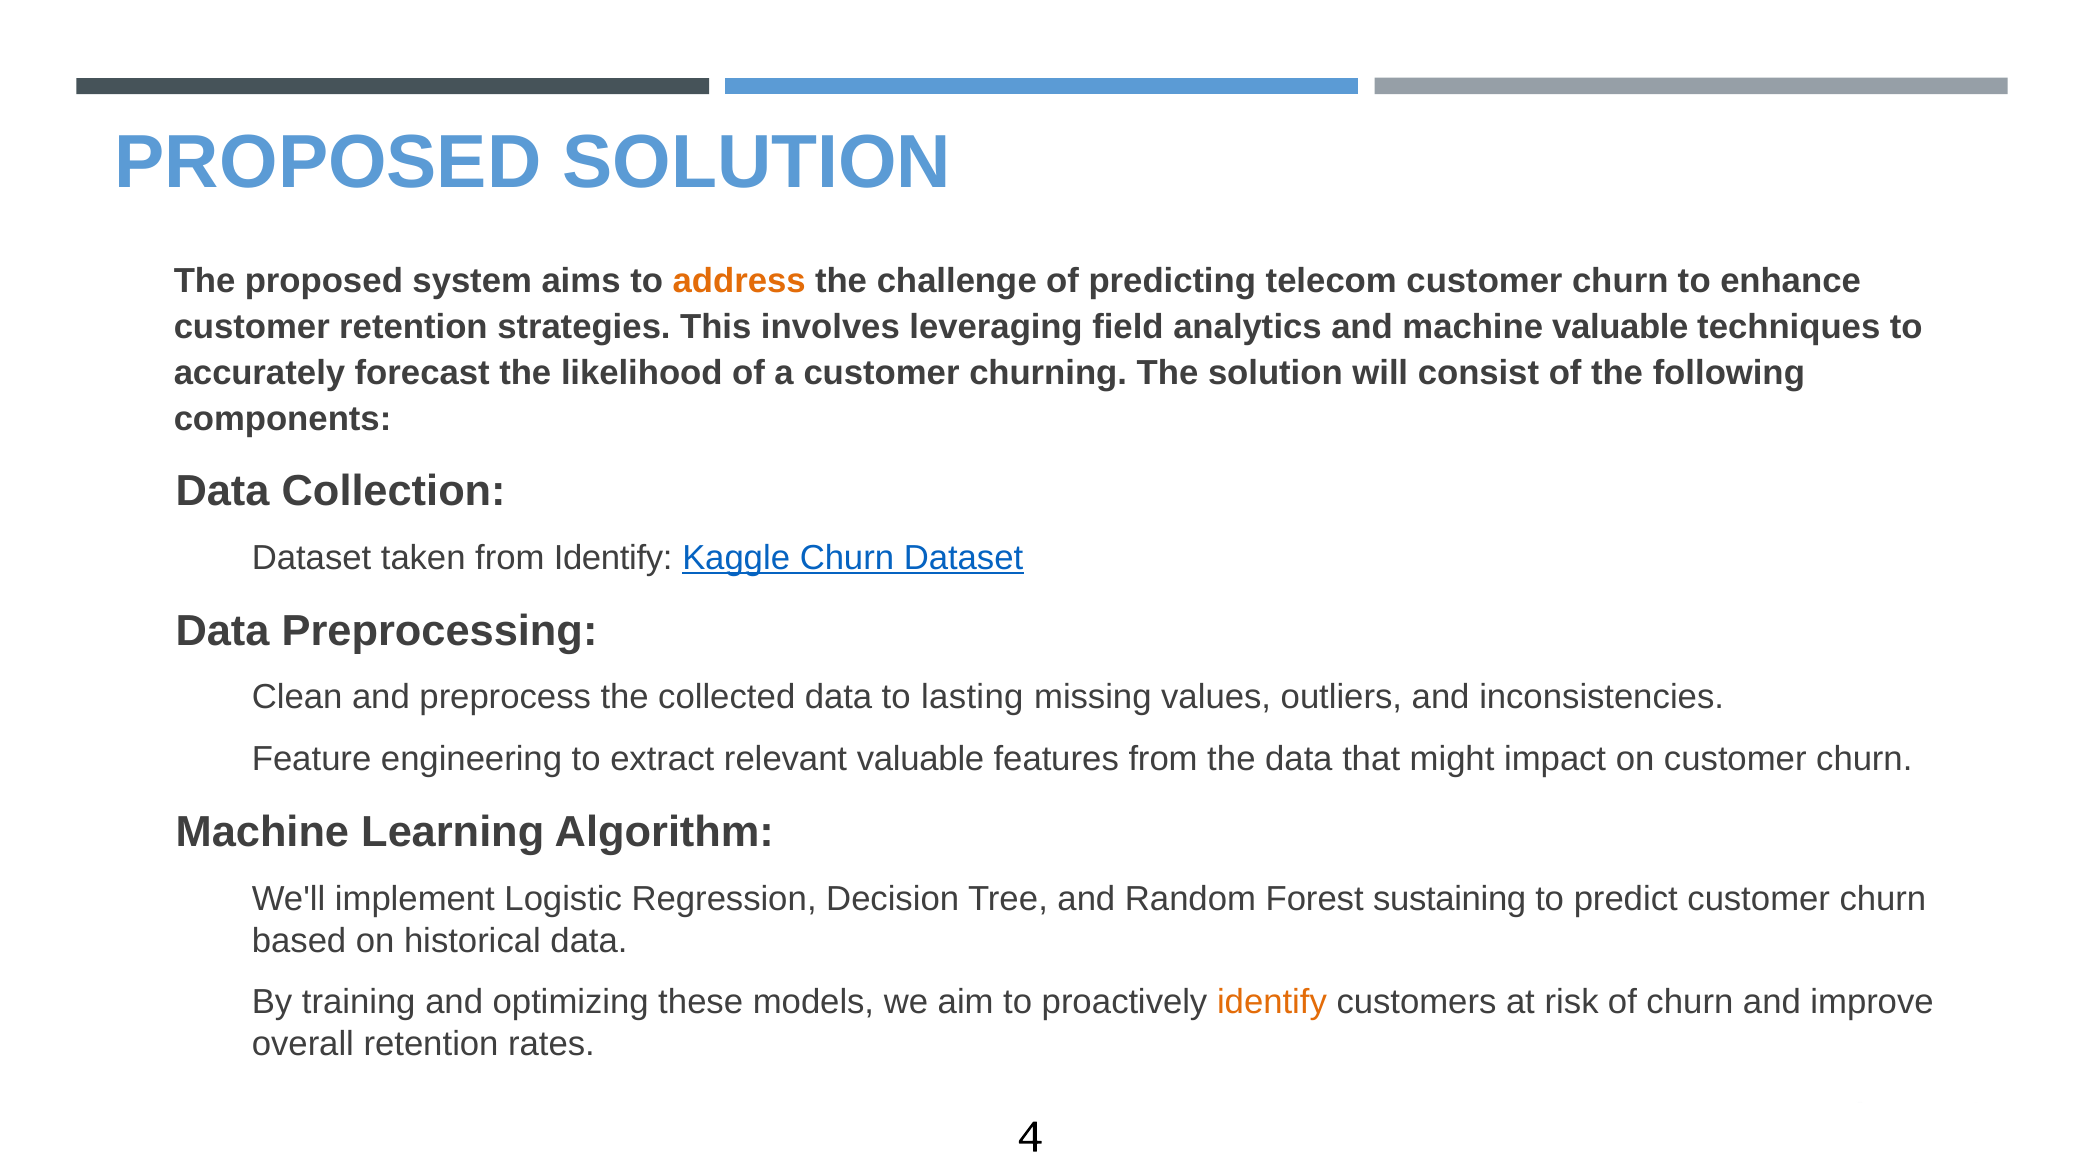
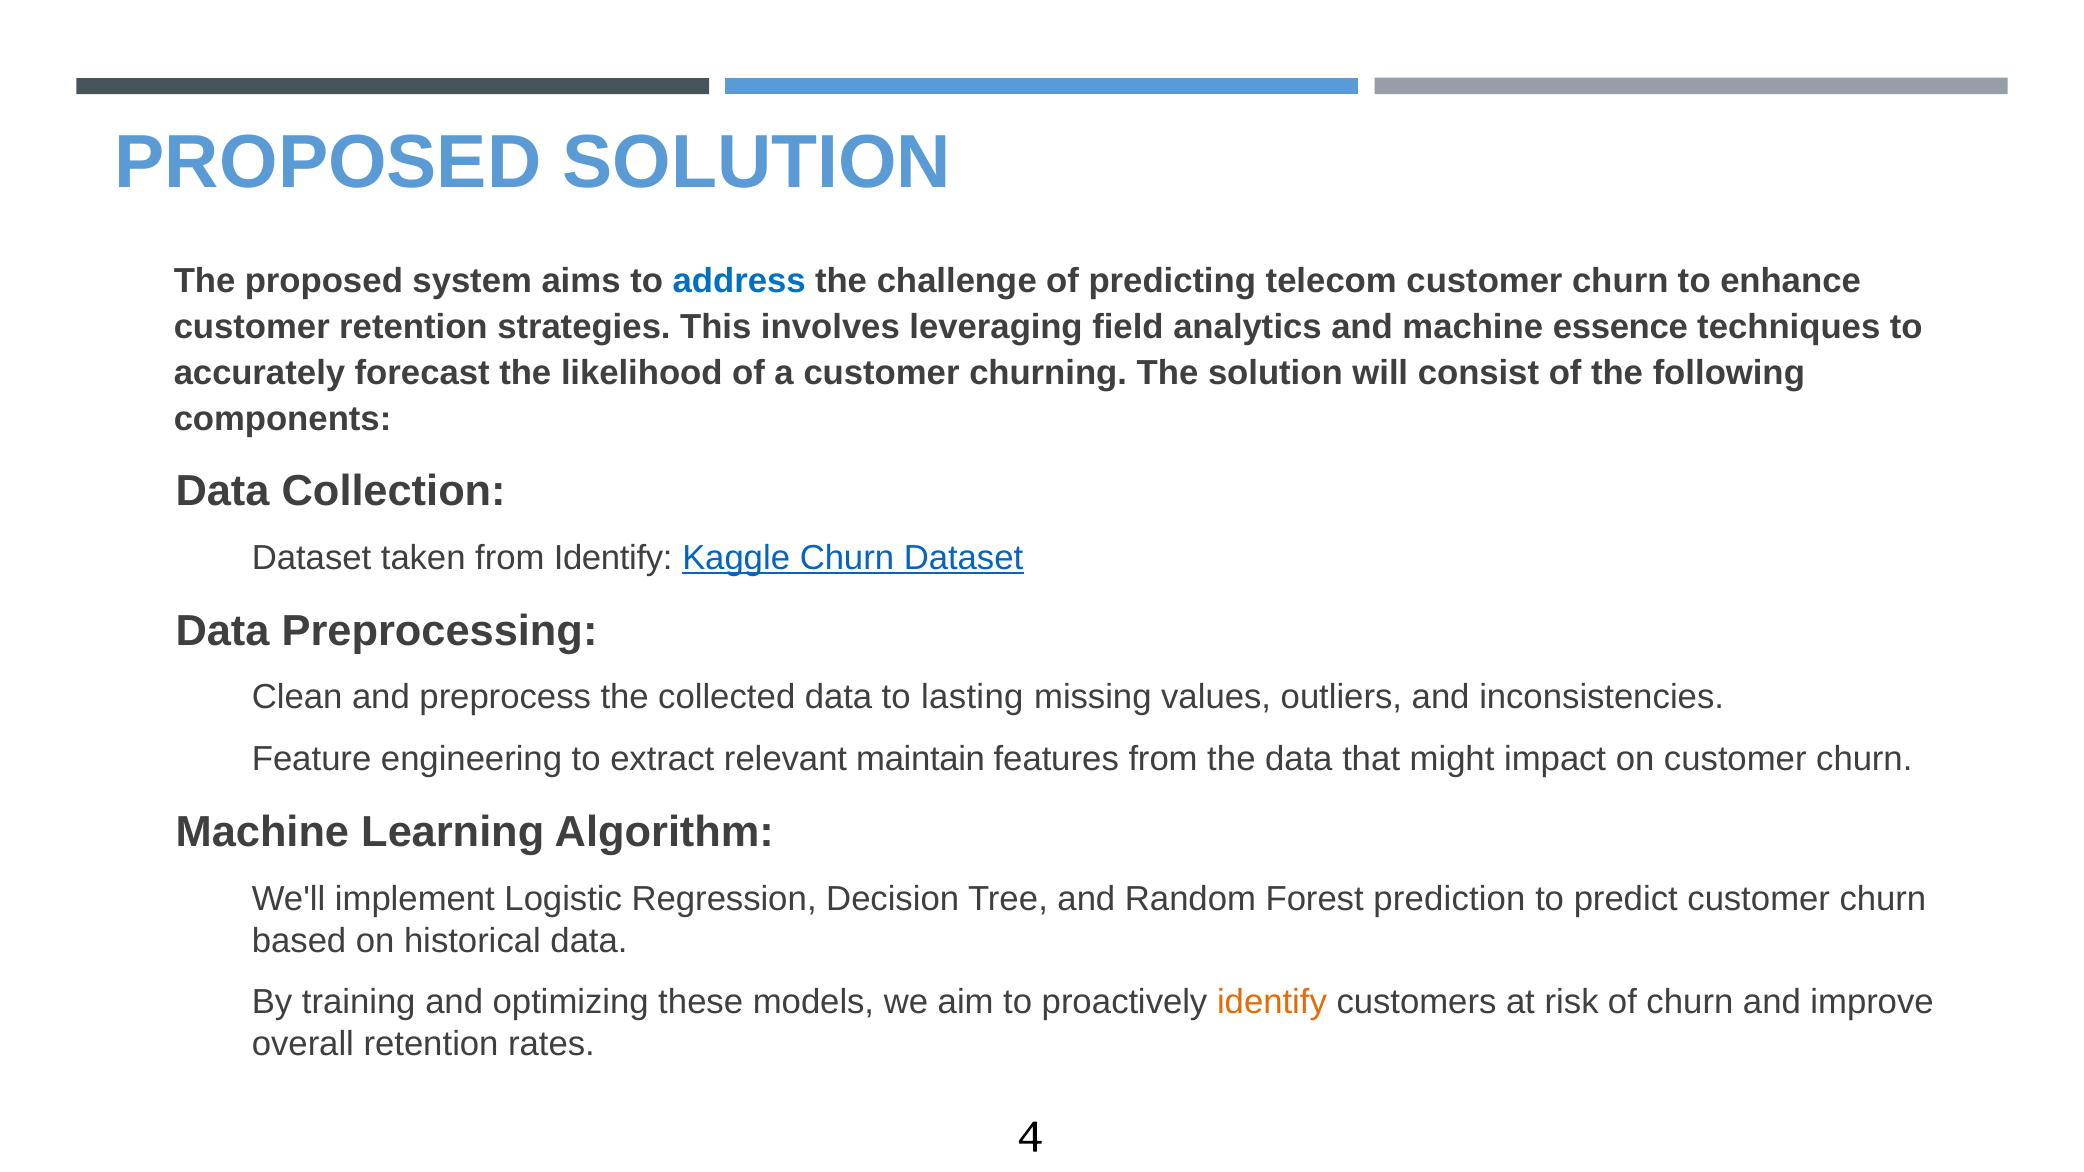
address colour: orange -> blue
machine valuable: valuable -> essence
relevant valuable: valuable -> maintain
sustaining: sustaining -> prediction
